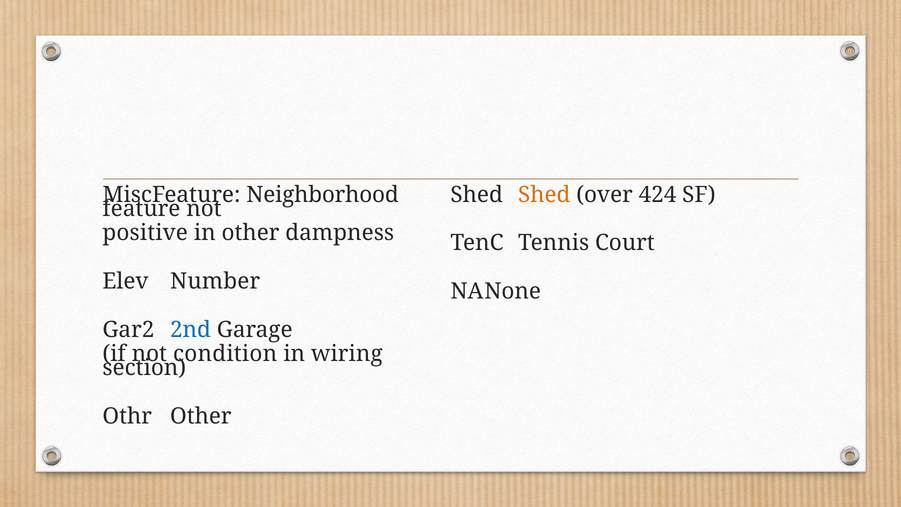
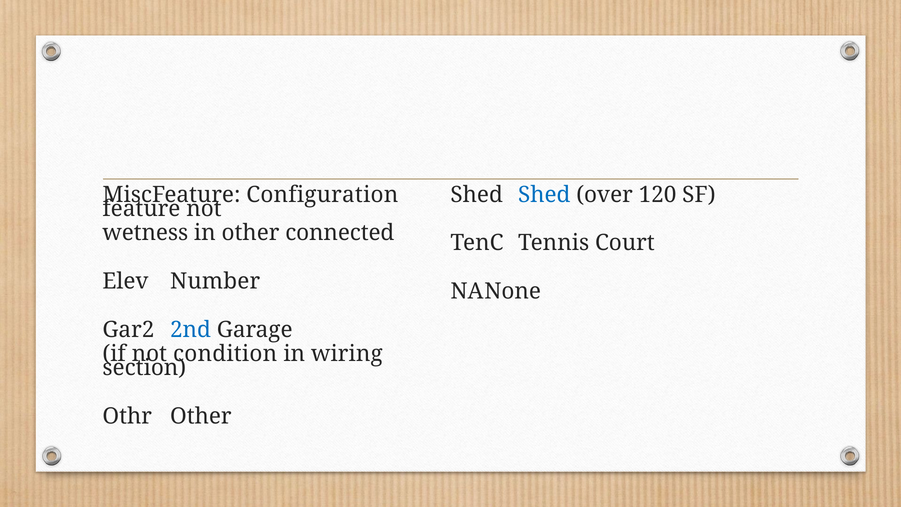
Neighborhood: Neighborhood -> Configuration
Shed at (544, 194) colour: orange -> blue
424: 424 -> 120
positive: positive -> wetness
dampness: dampness -> connected
